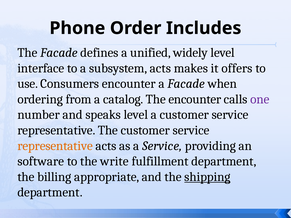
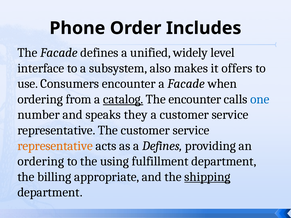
subsystem acts: acts -> also
catalog underline: none -> present
one colour: purple -> blue
speaks level: level -> they
a Service: Service -> Defines
software at (41, 161): software -> ordering
write: write -> using
